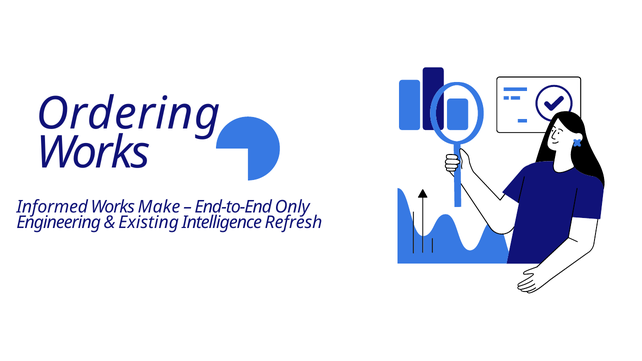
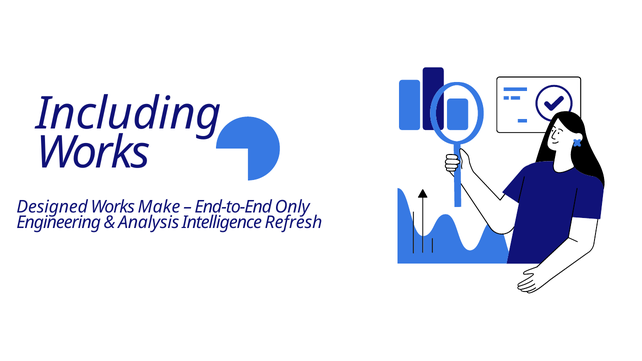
Ordering: Ordering -> Including
Informed: Informed -> Designed
Existing: Existing -> Analysis
